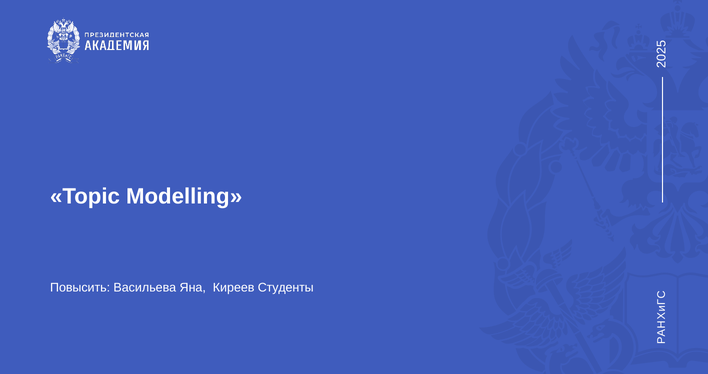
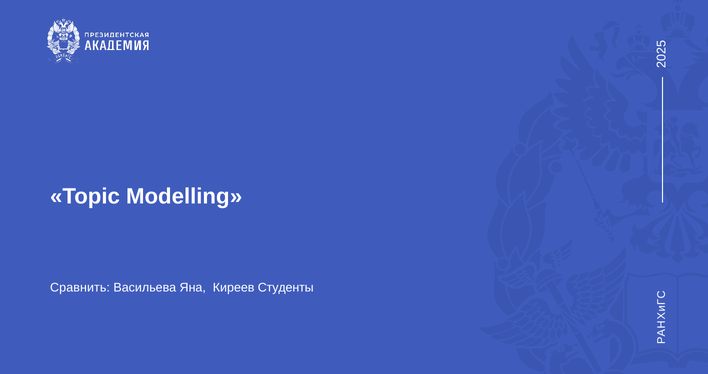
Повысить: Повысить -> Сравнить
